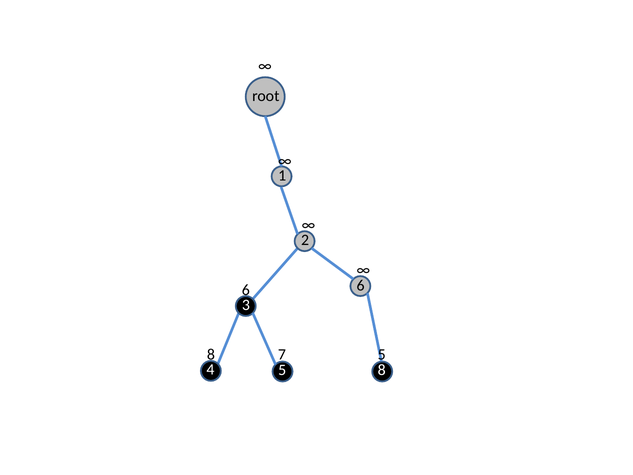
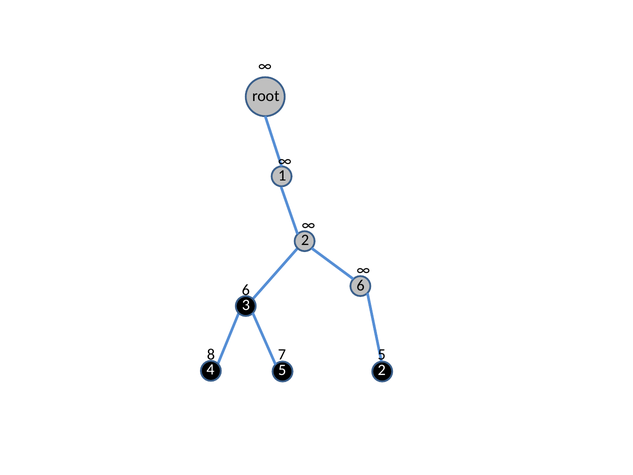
4 8: 8 -> 2
